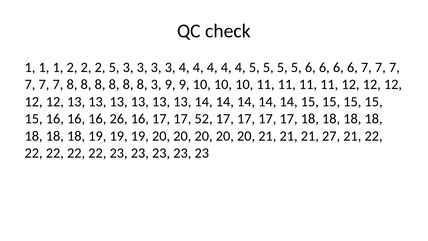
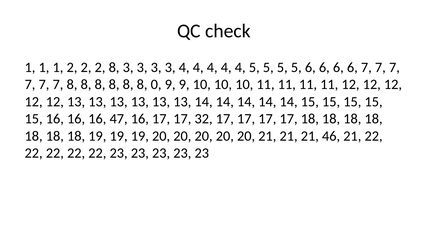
2 5: 5 -> 8
8 3: 3 -> 0
26: 26 -> 47
52: 52 -> 32
27: 27 -> 46
